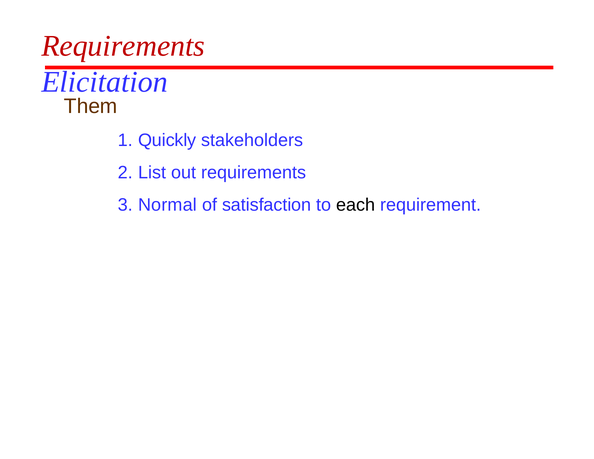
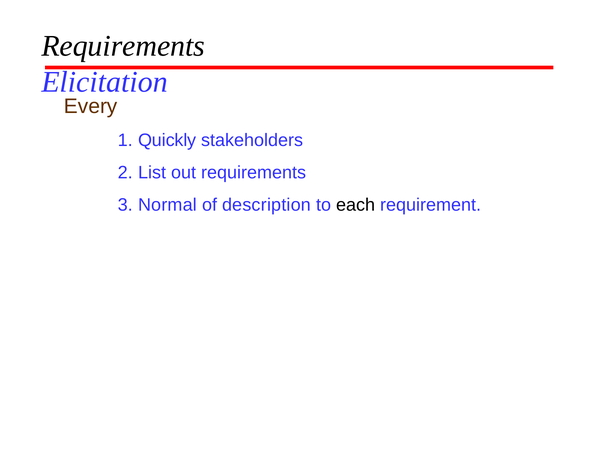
Requirements at (123, 46) colour: red -> black
Them: Them -> Every
satisfaction: satisfaction -> description
